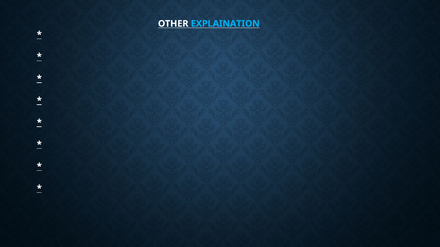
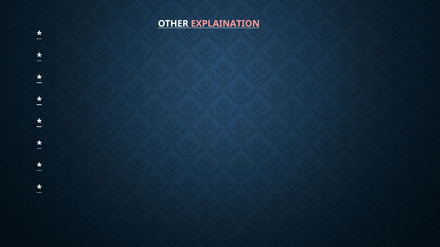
EXPLAINATION colour: light blue -> pink
